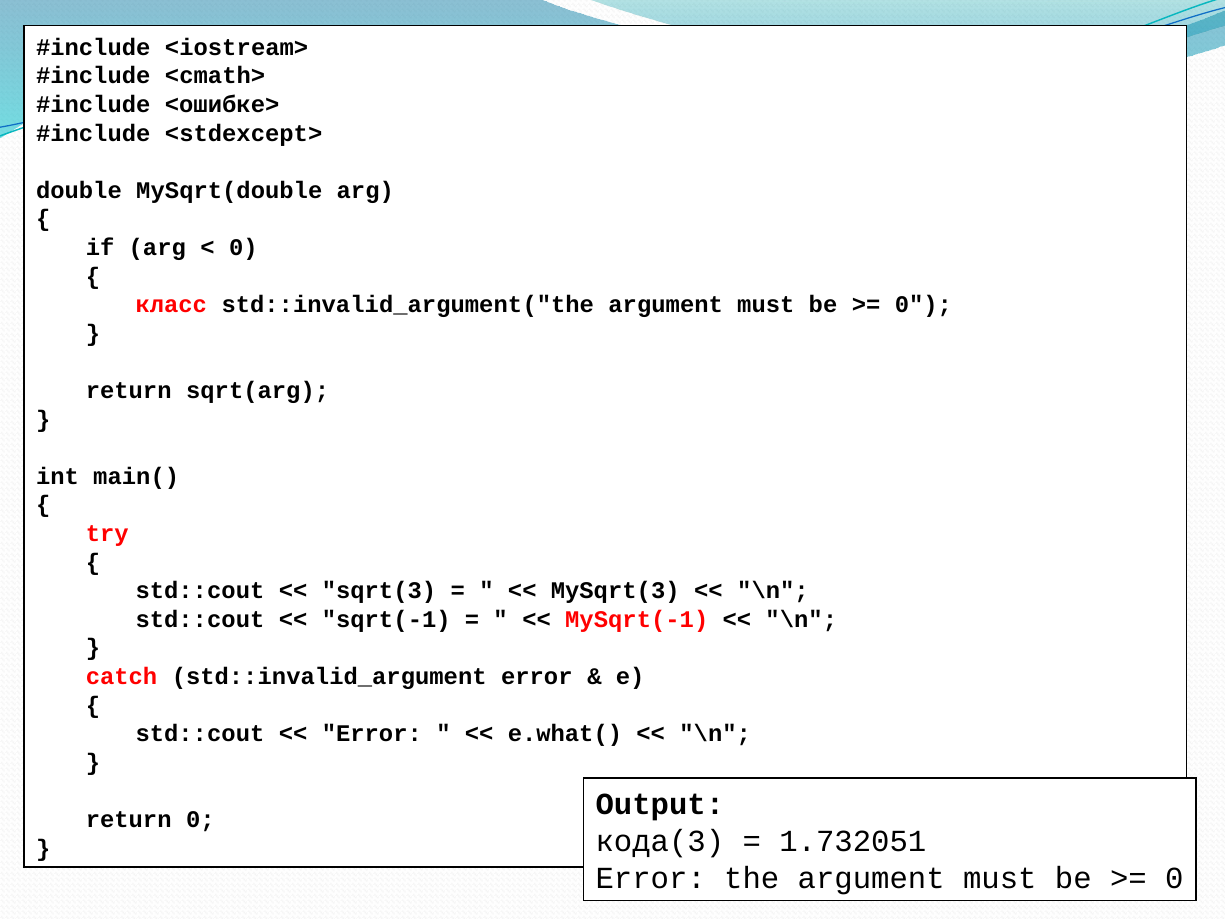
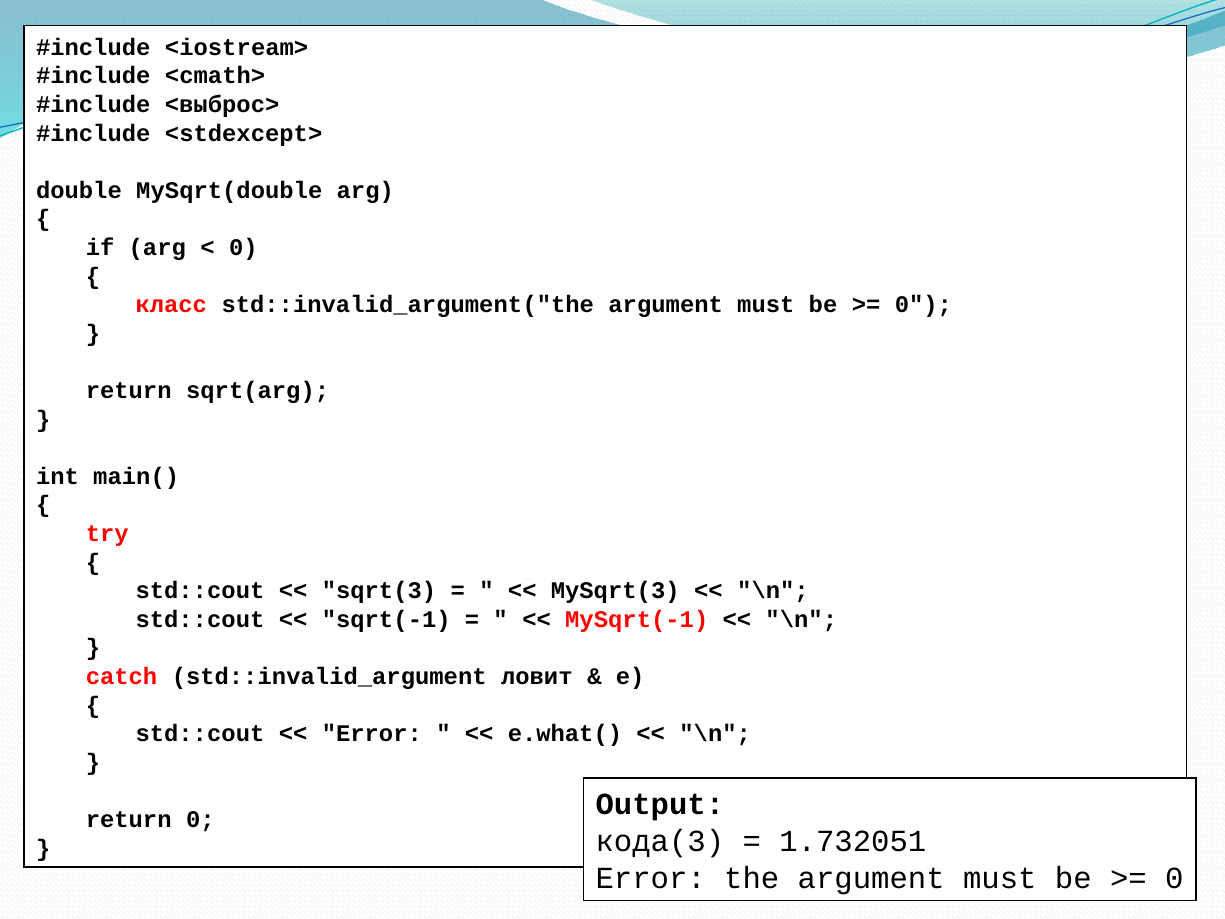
<ошибке>: <ошибке> -> <выброс>
std::invalid_argument error: error -> ловит
